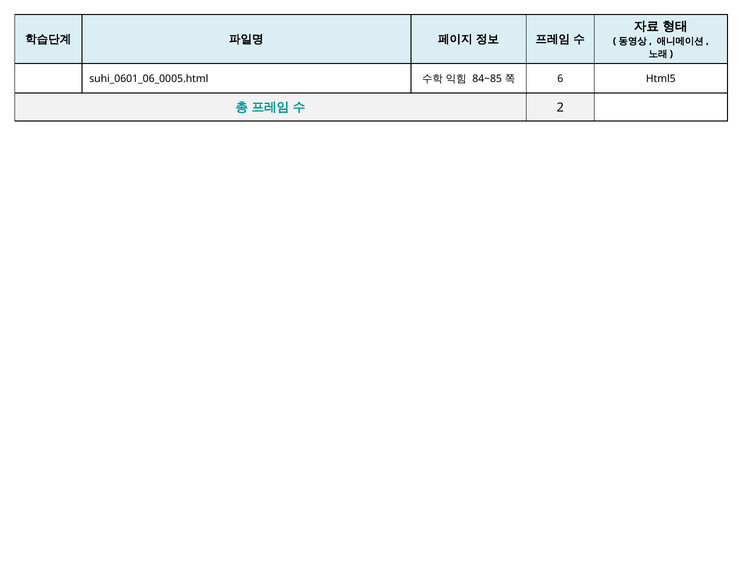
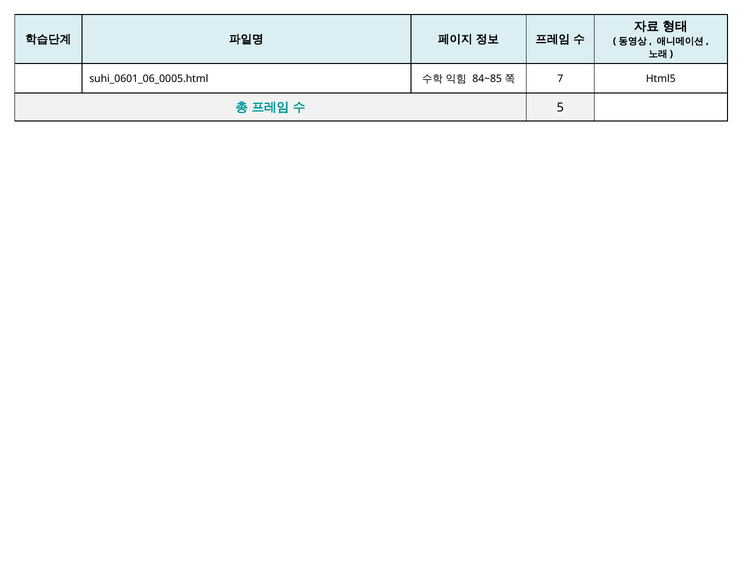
6: 6 -> 7
2: 2 -> 5
